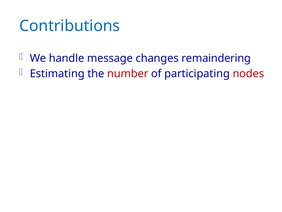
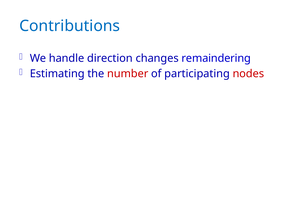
message: message -> direction
